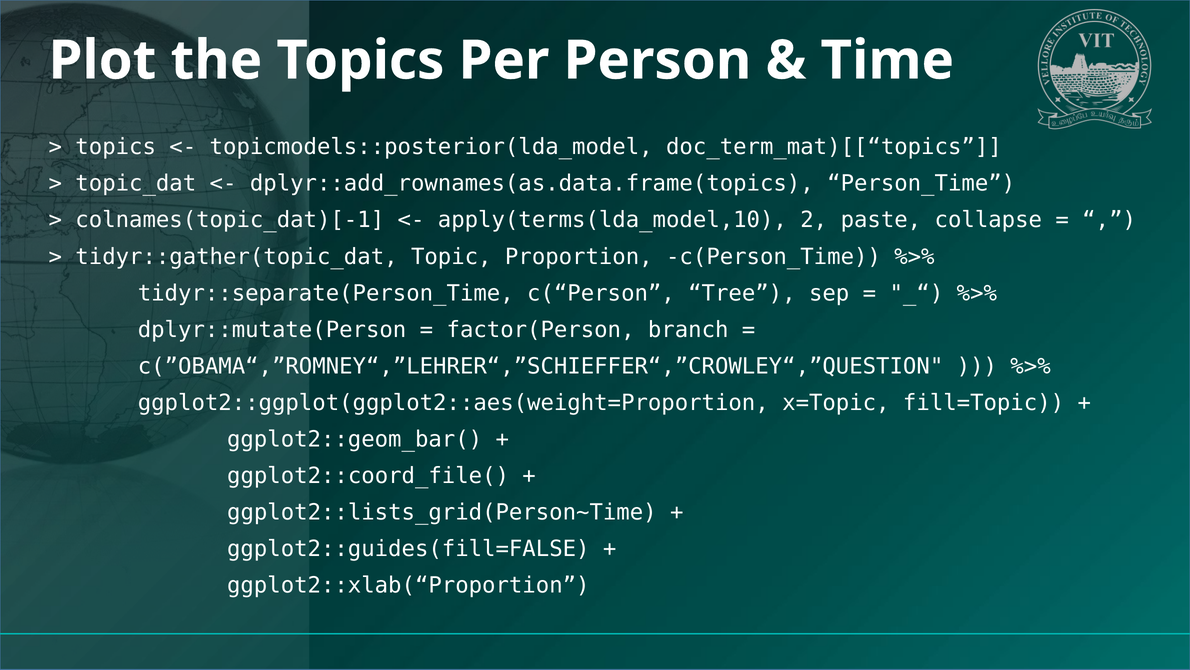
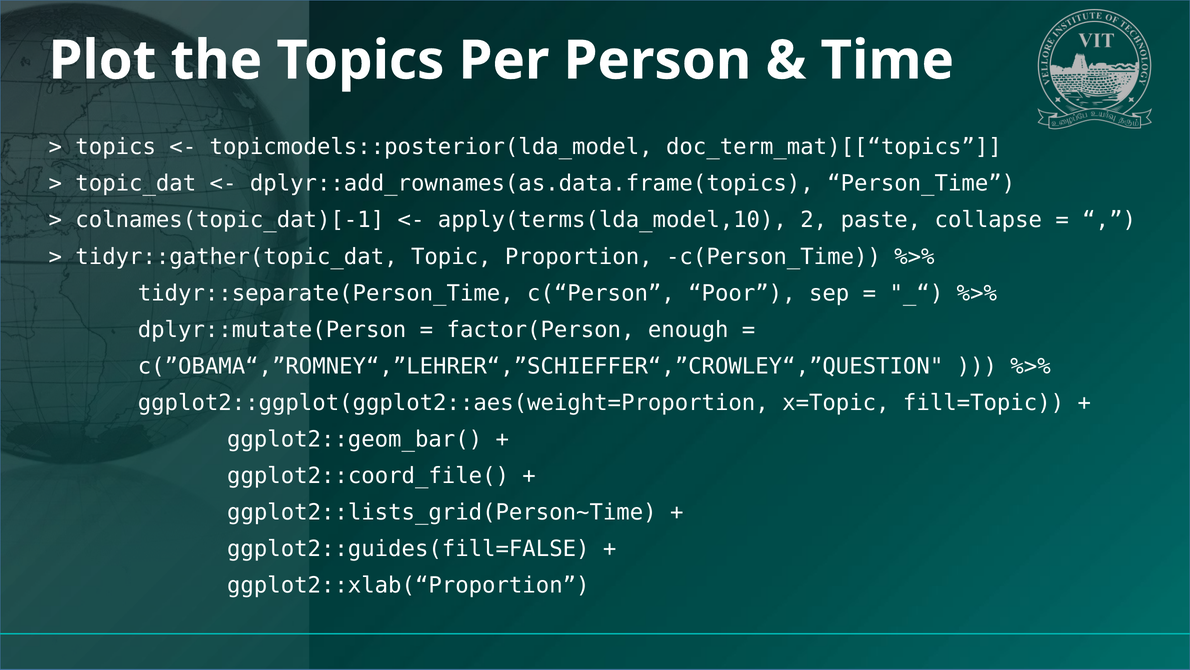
Tree: Tree -> Poor
branch: branch -> enough
